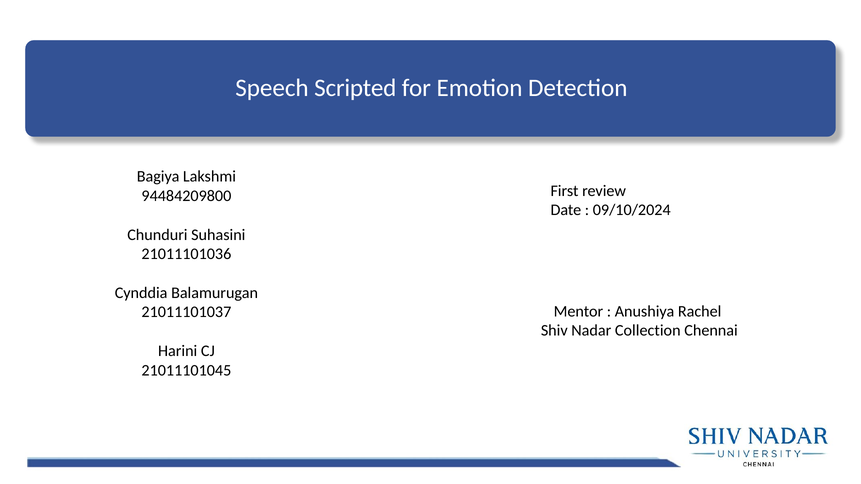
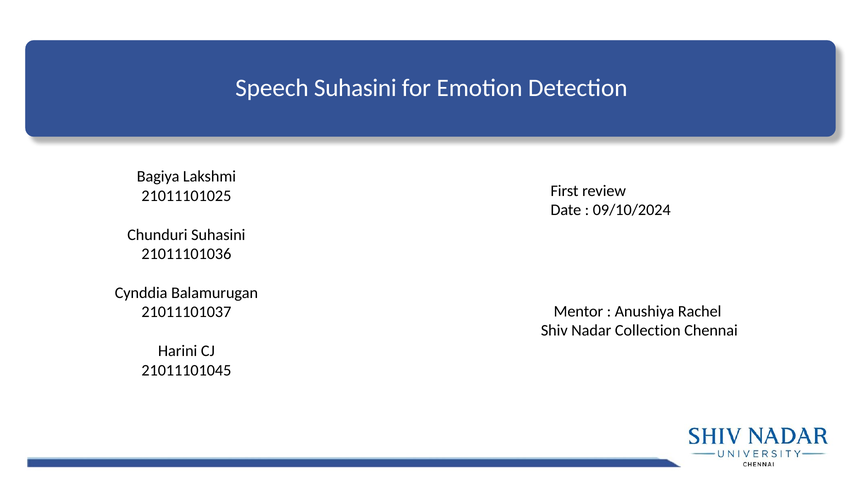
Speech Scripted: Scripted -> Suhasini
94484209800: 94484209800 -> 21011101025
